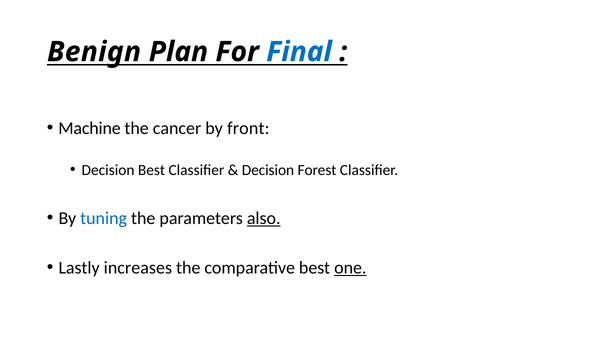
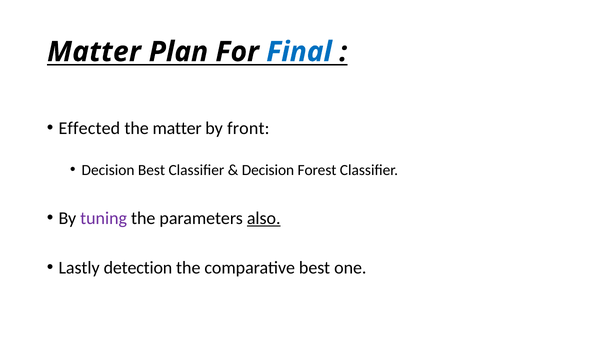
Benign at (94, 52): Benign -> Matter
Machine: Machine -> Effected
the cancer: cancer -> matter
tuning colour: blue -> purple
increases: increases -> detection
one underline: present -> none
